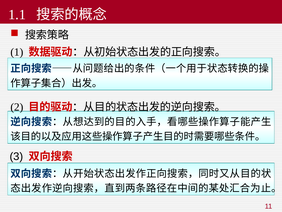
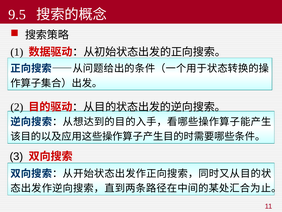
1.1: 1.1 -> 9.5
